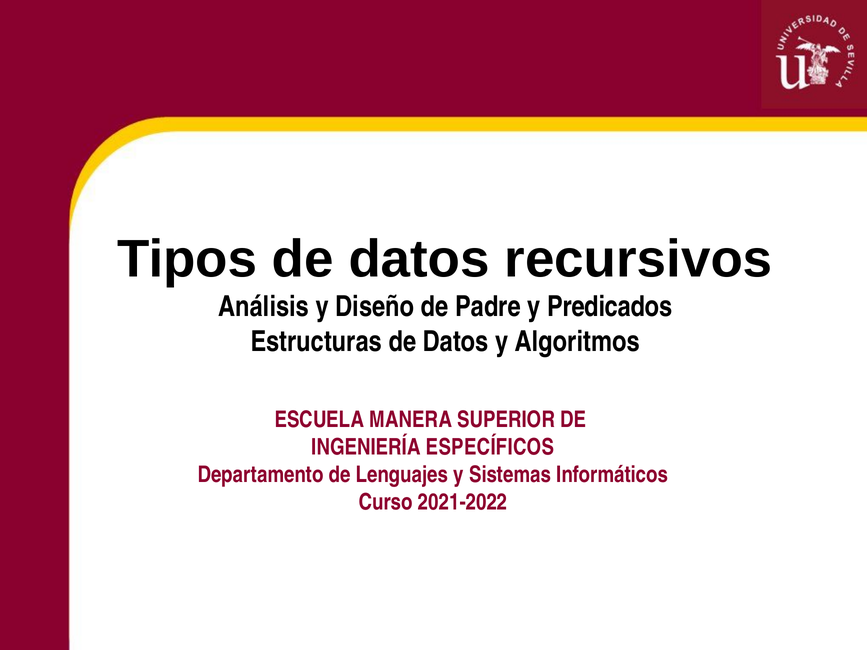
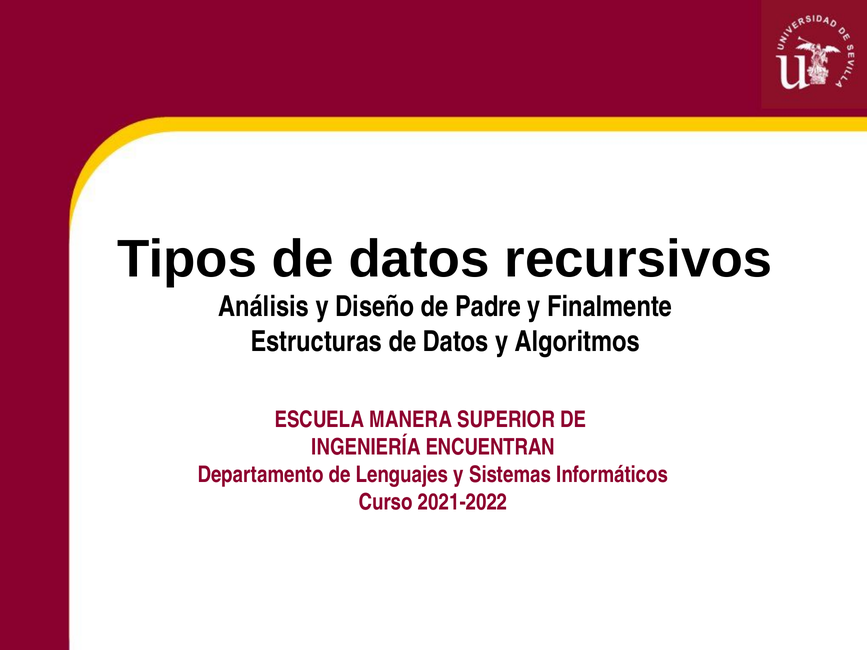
Predicados: Predicados -> Finalmente
ESPECÍFICOS: ESPECÍFICOS -> ENCUENTRAN
